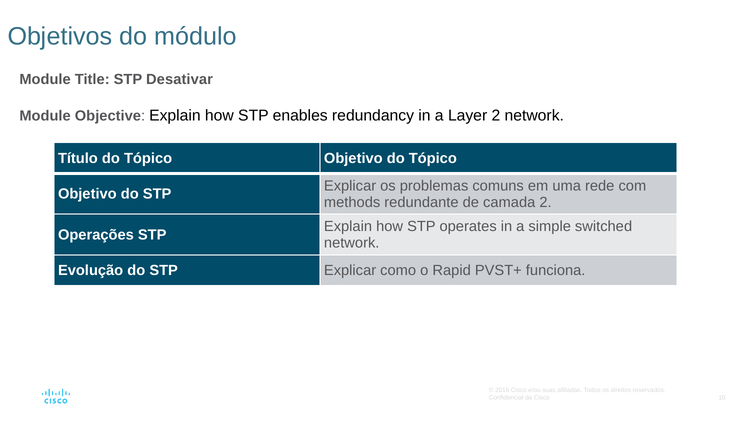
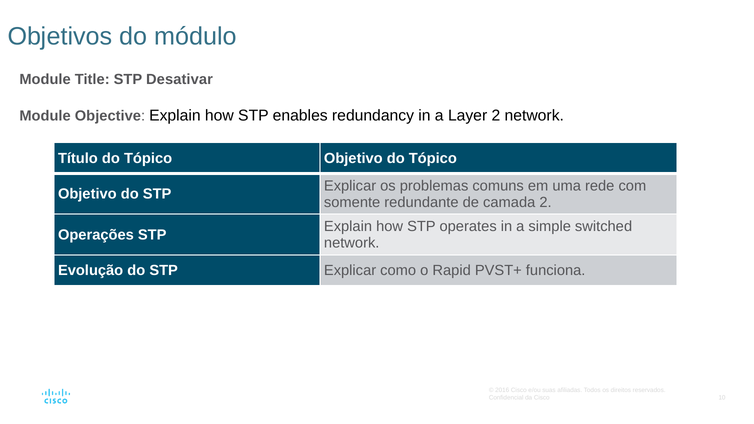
methods: methods -> somente
